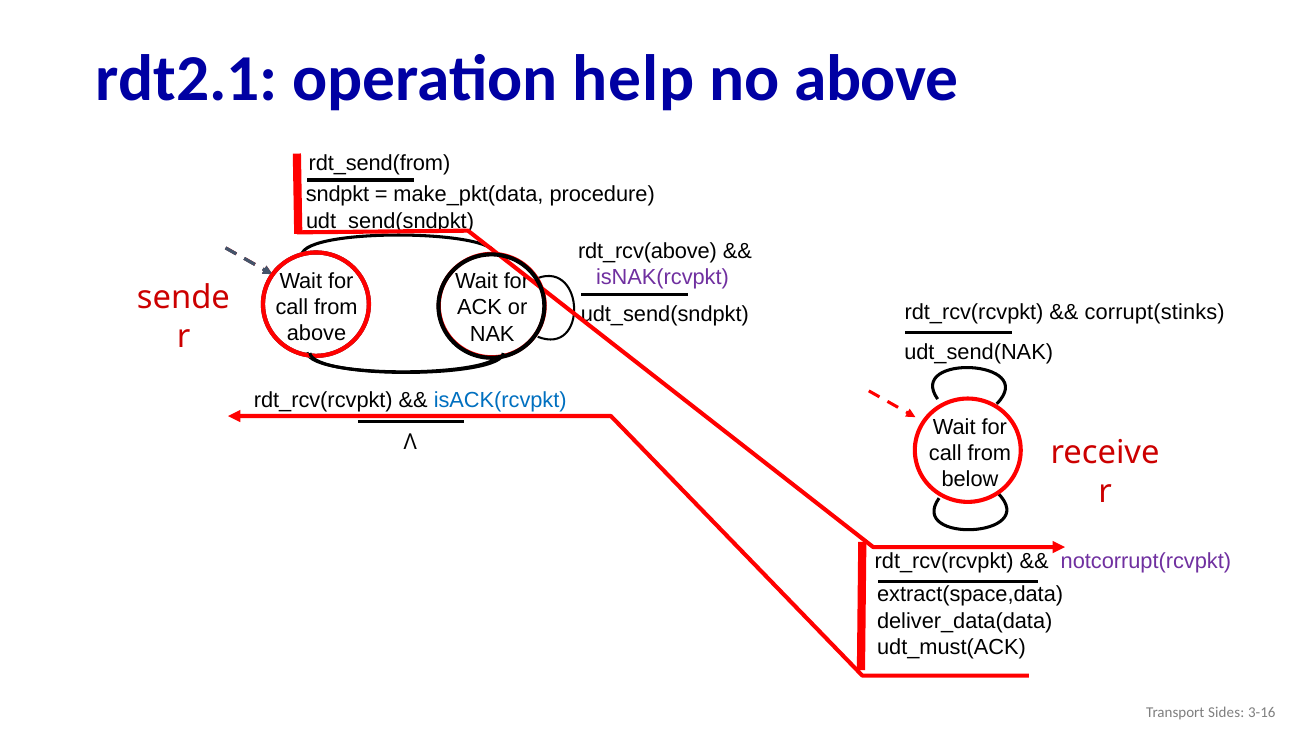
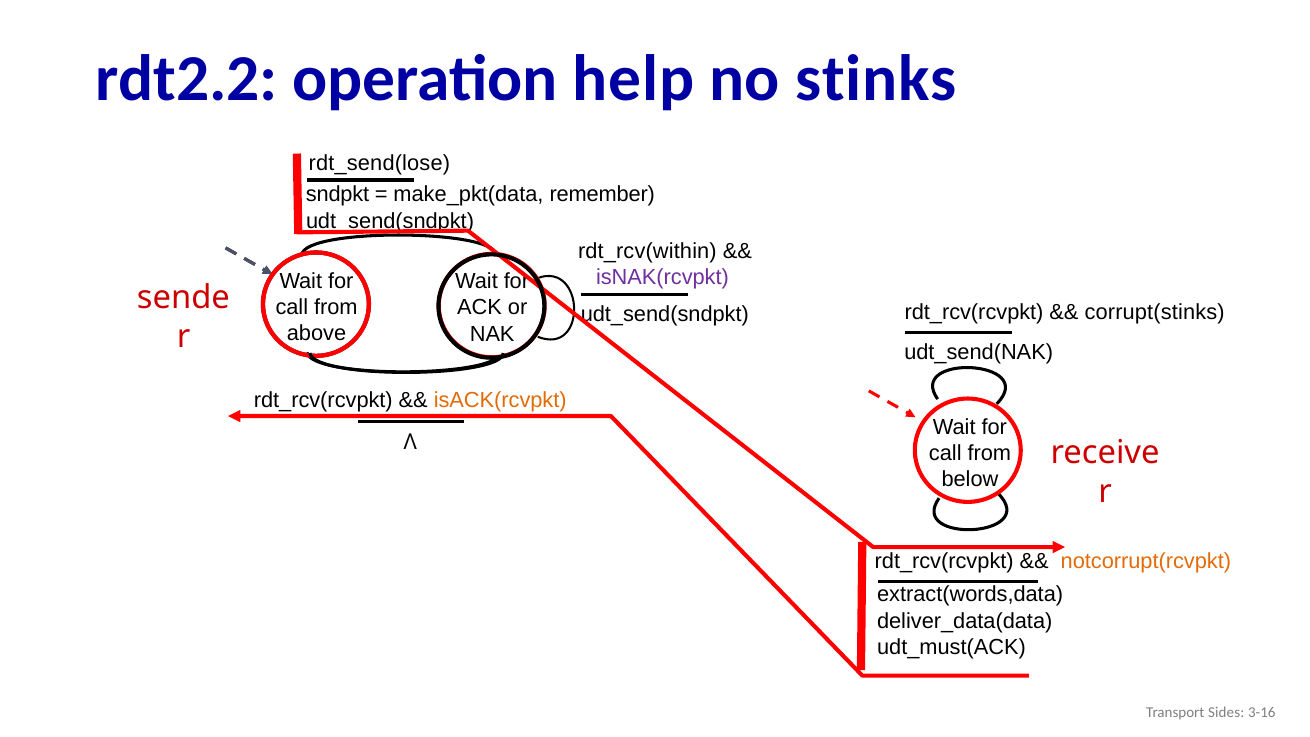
rdt2.1: rdt2.1 -> rdt2.2
no above: above -> stinks
rdt_send(from: rdt_send(from -> rdt_send(lose
procedure: procedure -> remember
rdt_rcv(above: rdt_rcv(above -> rdt_rcv(within
isACK(rcvpkt colour: blue -> orange
notcorrupt(rcvpkt colour: purple -> orange
extract(space,data: extract(space,data -> extract(words,data
